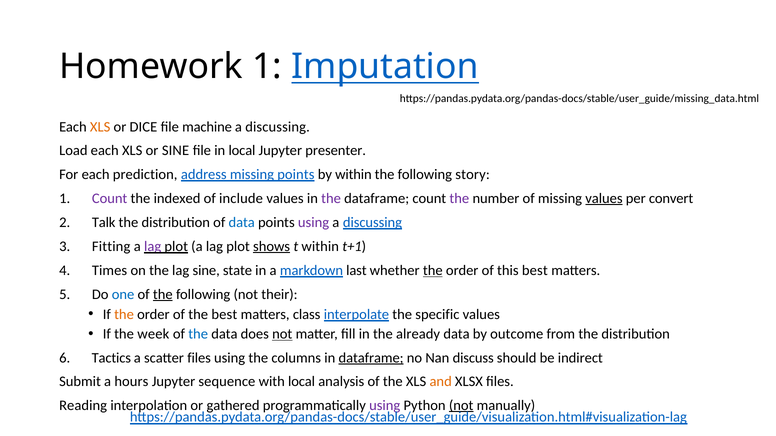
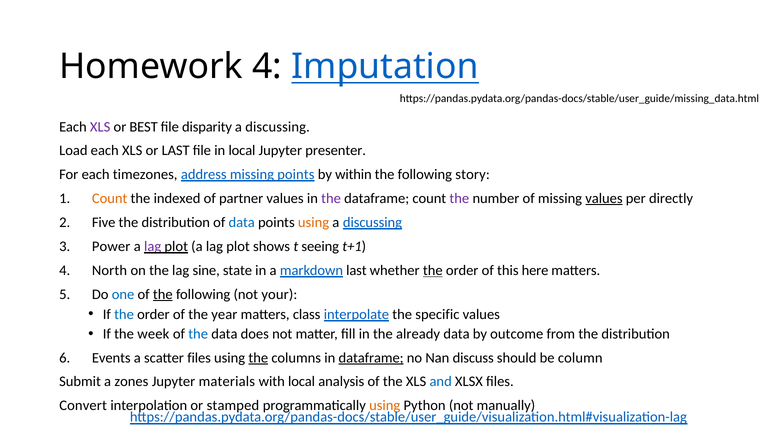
Homework 1: 1 -> 4
XLS at (100, 127) colour: orange -> purple
DICE: DICE -> BEST
machine: machine -> disparity
or SINE: SINE -> LAST
prediction: prediction -> timezones
Count at (110, 199) colour: purple -> orange
include: include -> partner
convert: convert -> directly
Talk: Talk -> Five
using at (314, 223) colour: purple -> orange
Fitting: Fitting -> Power
shows underline: present -> none
t within: within -> seeing
Times: Times -> North
this best: best -> here
their: their -> your
the at (124, 315) colour: orange -> blue
the best: best -> year
not at (282, 334) underline: present -> none
Tactics: Tactics -> Events
the at (258, 358) underline: none -> present
indirect: indirect -> column
hours: hours -> zones
sequence: sequence -> materials
and colour: orange -> blue
Reading: Reading -> Convert
gathered: gathered -> stamped
using at (385, 406) colour: purple -> orange
not at (461, 406) underline: present -> none
